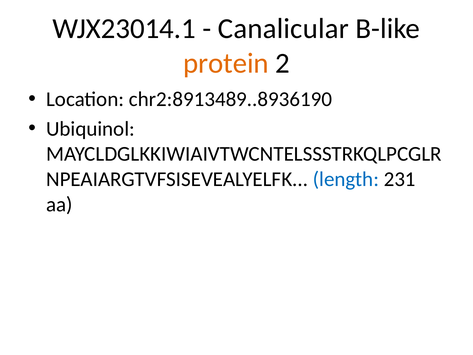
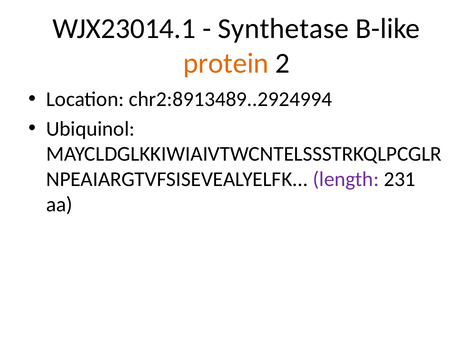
Canalicular: Canalicular -> Synthetase
chr2:8913489..8936190: chr2:8913489..8936190 -> chr2:8913489..2924994
length colour: blue -> purple
